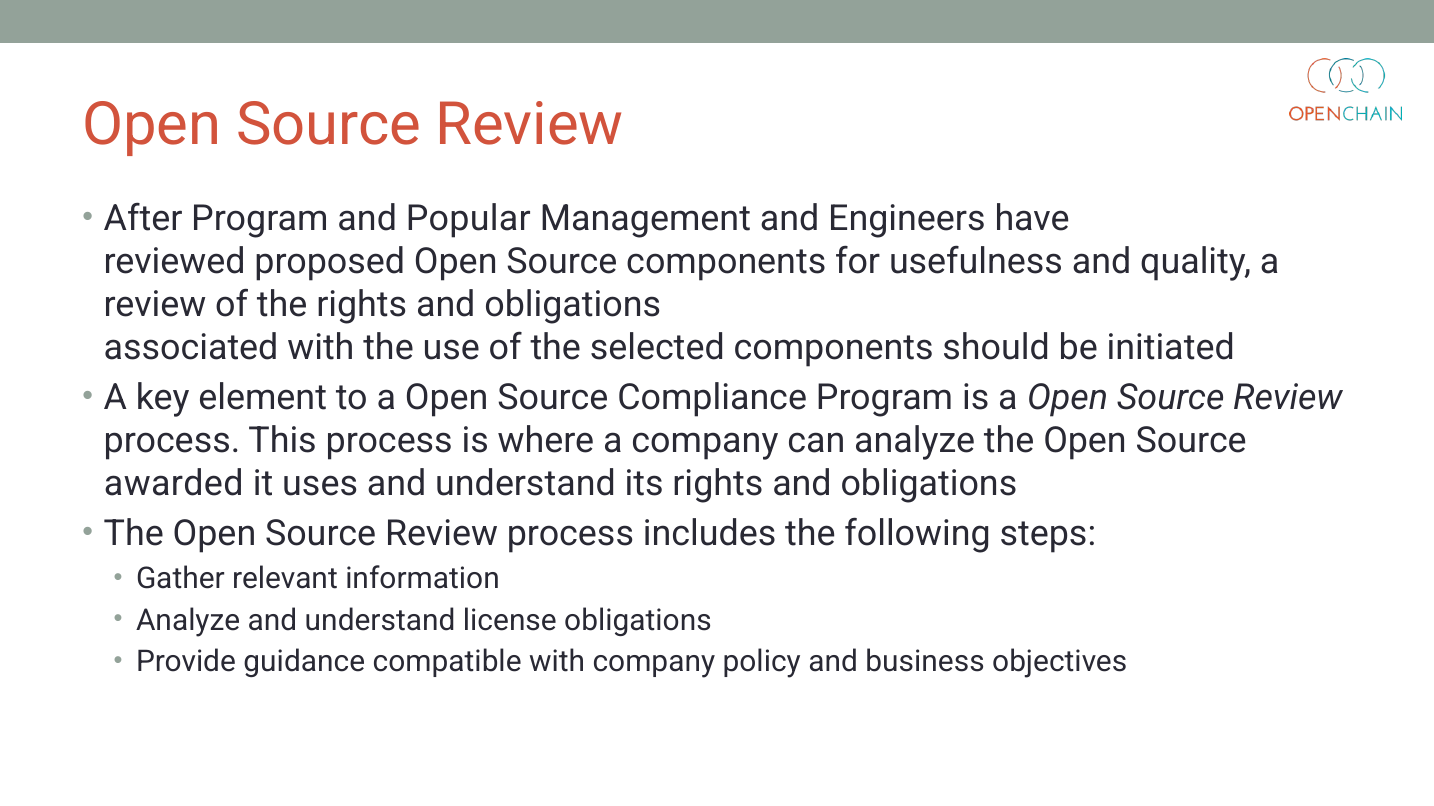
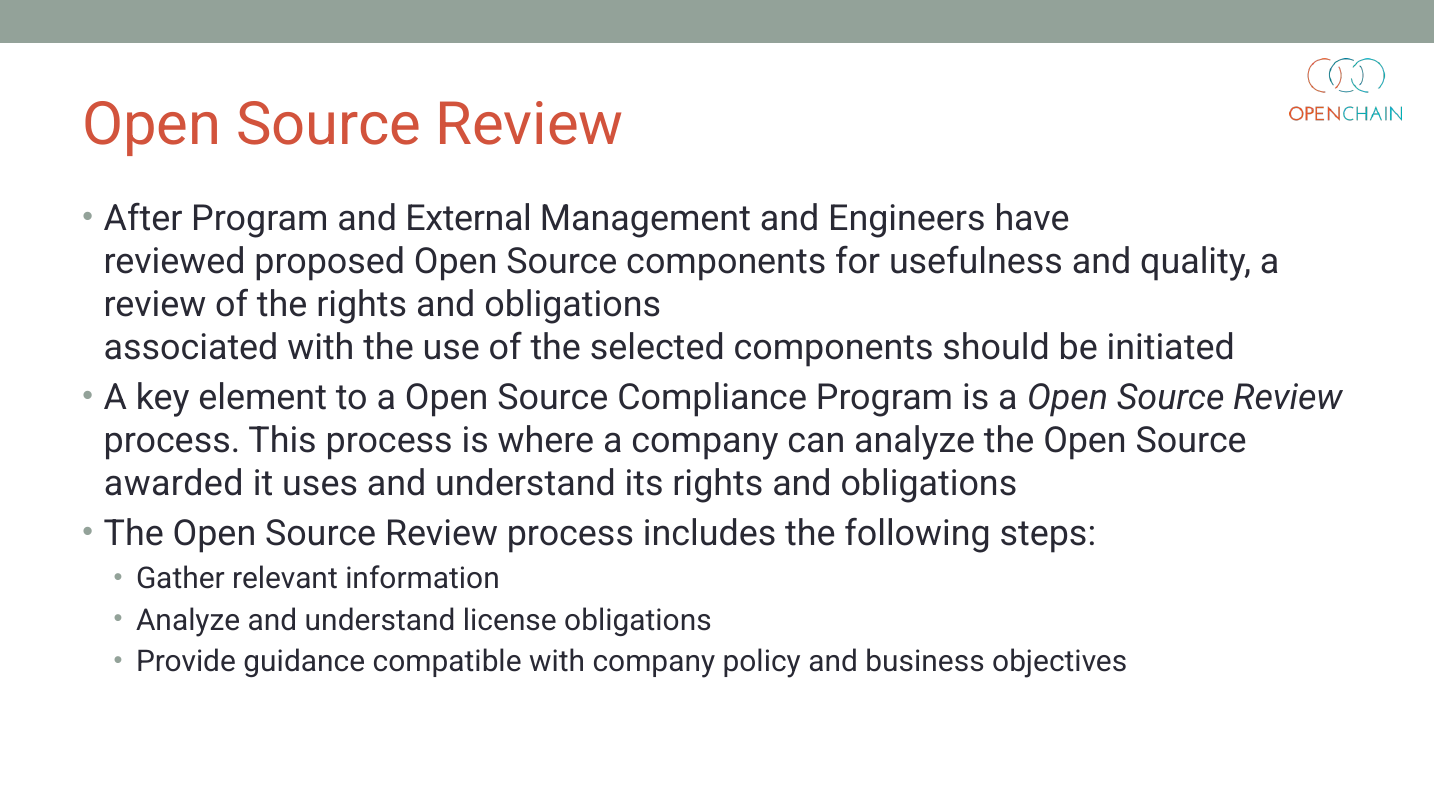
Popular: Popular -> External
